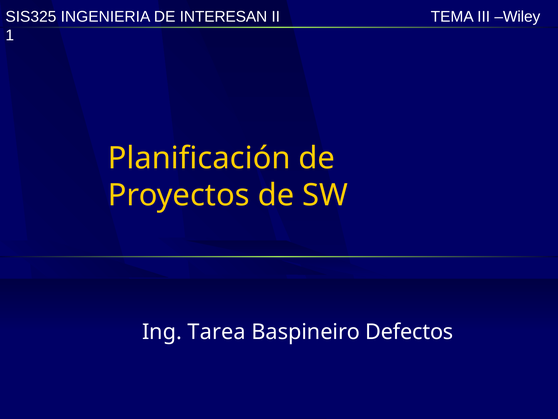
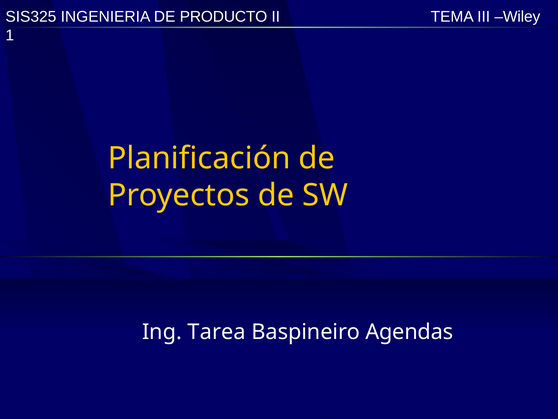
INTERESAN: INTERESAN -> PRODUCTO
Defectos: Defectos -> Agendas
